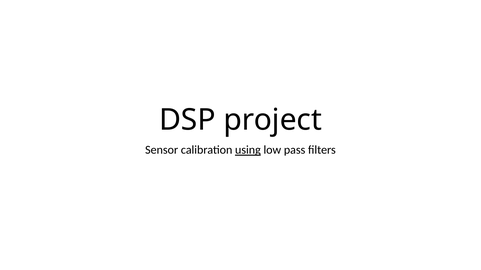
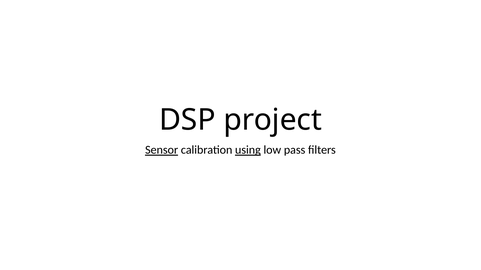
Sensor underline: none -> present
